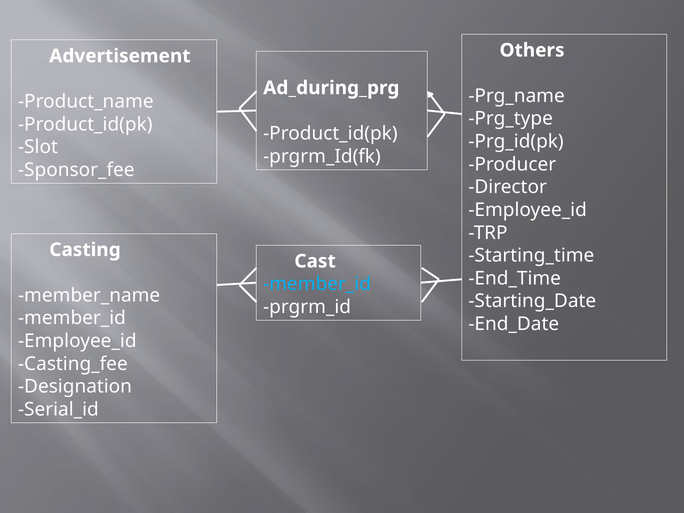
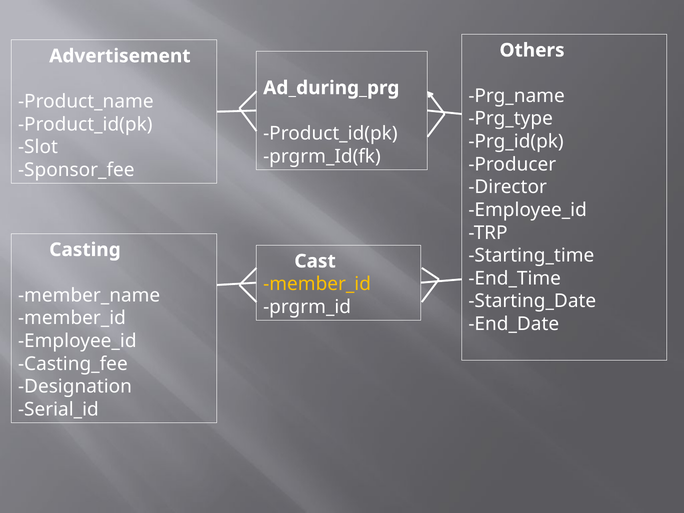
member_id at (317, 284) colour: light blue -> yellow
